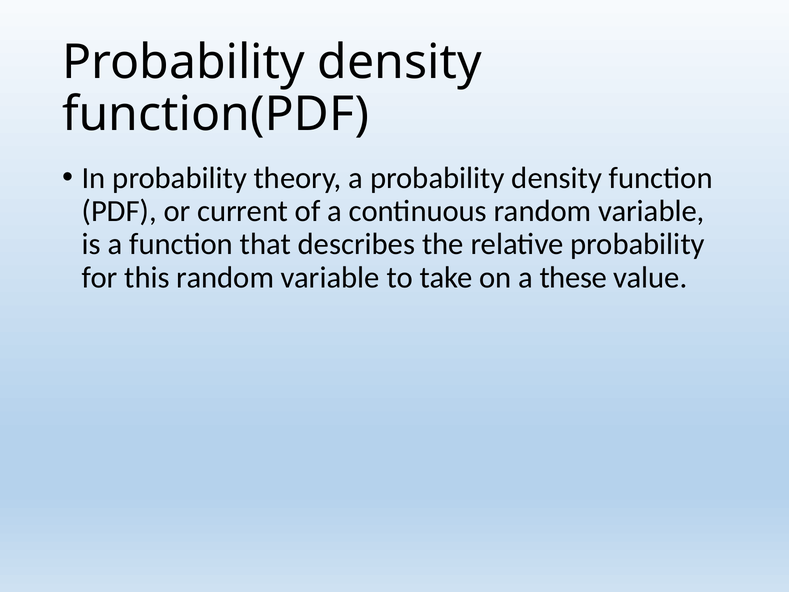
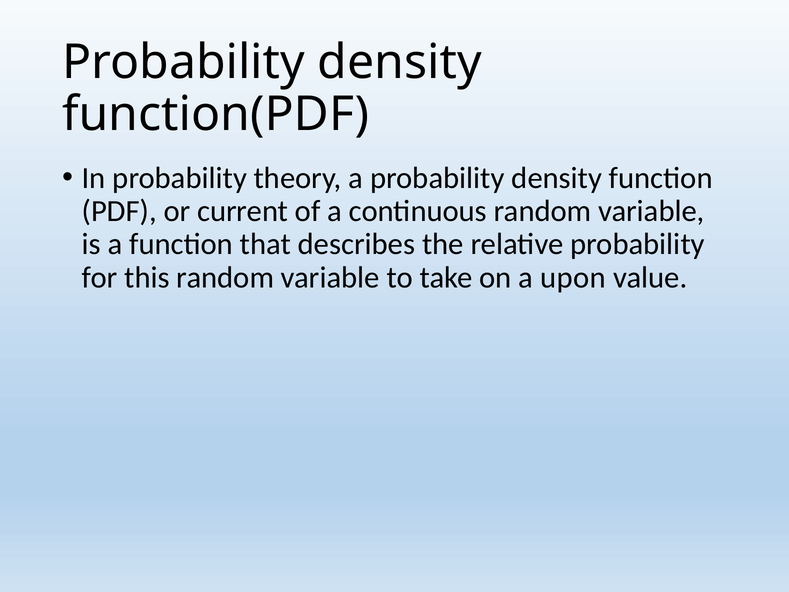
these: these -> upon
